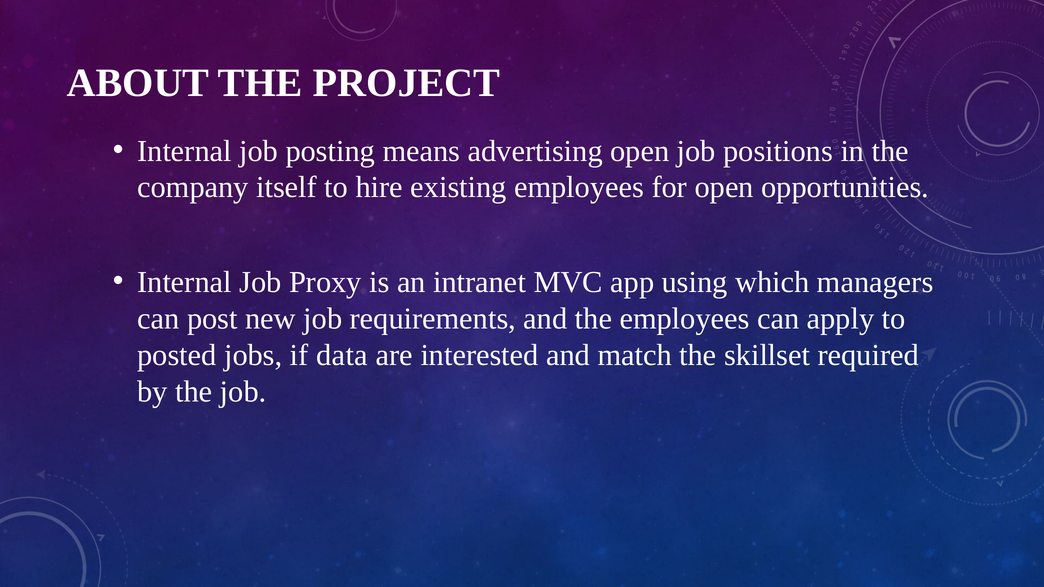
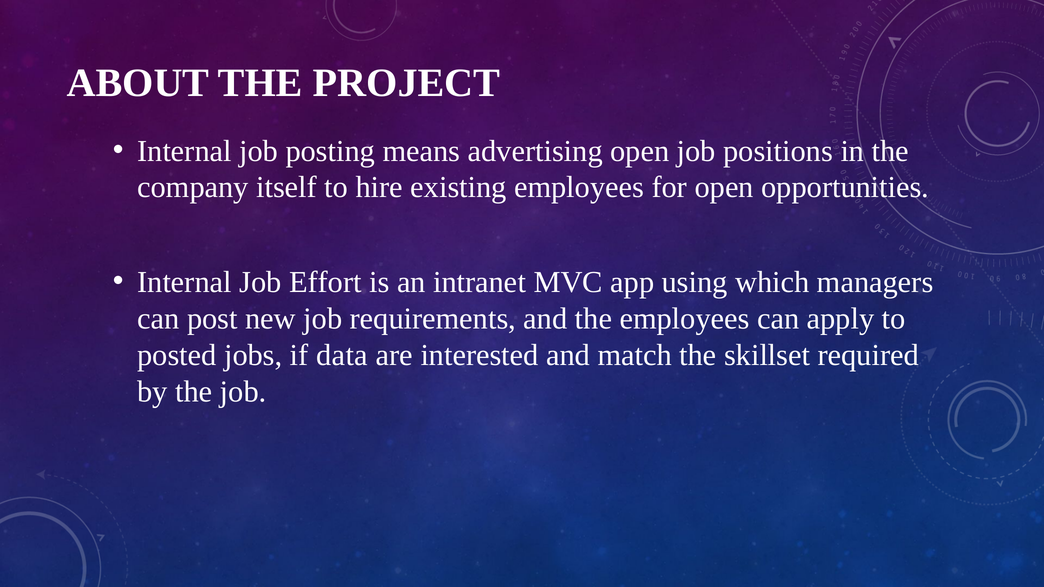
Proxy: Proxy -> Effort
